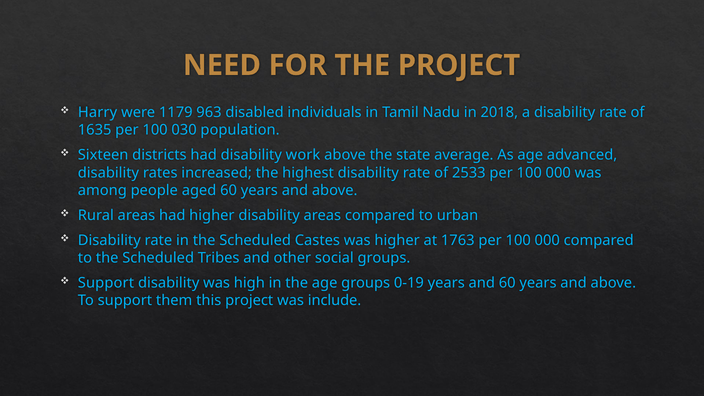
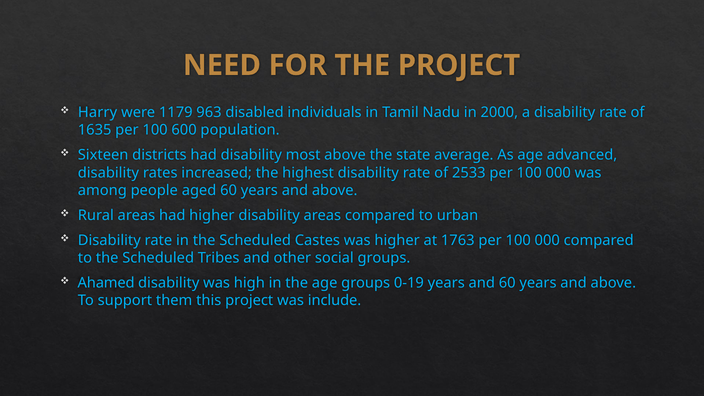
2018: 2018 -> 2000
030: 030 -> 600
work: work -> most
Support at (106, 283): Support -> Ahamed
